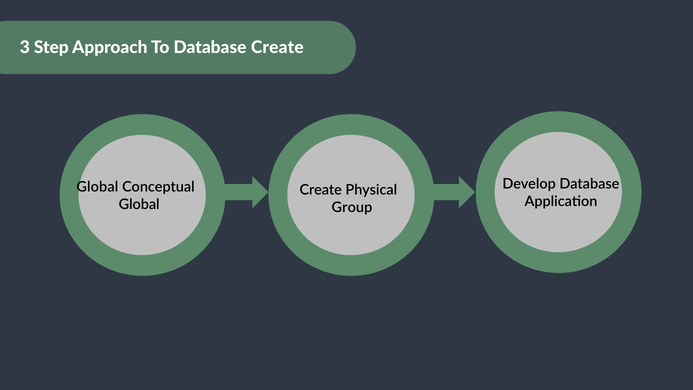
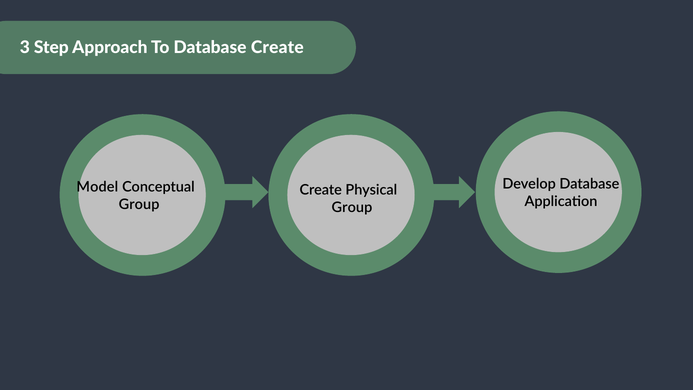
Global at (97, 187): Global -> Model
Global at (139, 204): Global -> Group
